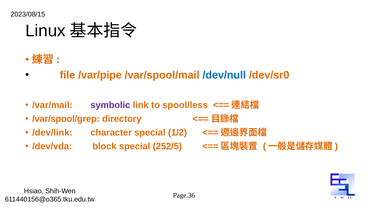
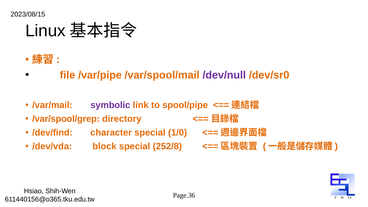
/dev/null colour: blue -> purple
spool/less: spool/less -> spool/pipe
/dev/link: /dev/link -> /dev/find
1/2: 1/2 -> 1/0
252/5: 252/5 -> 252/8
